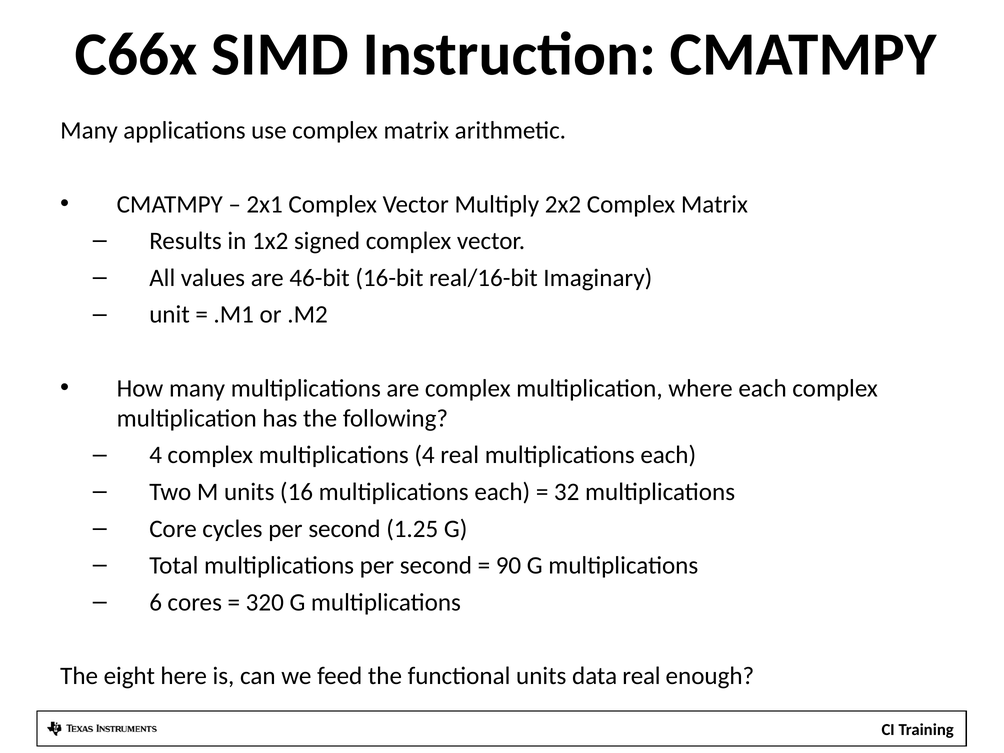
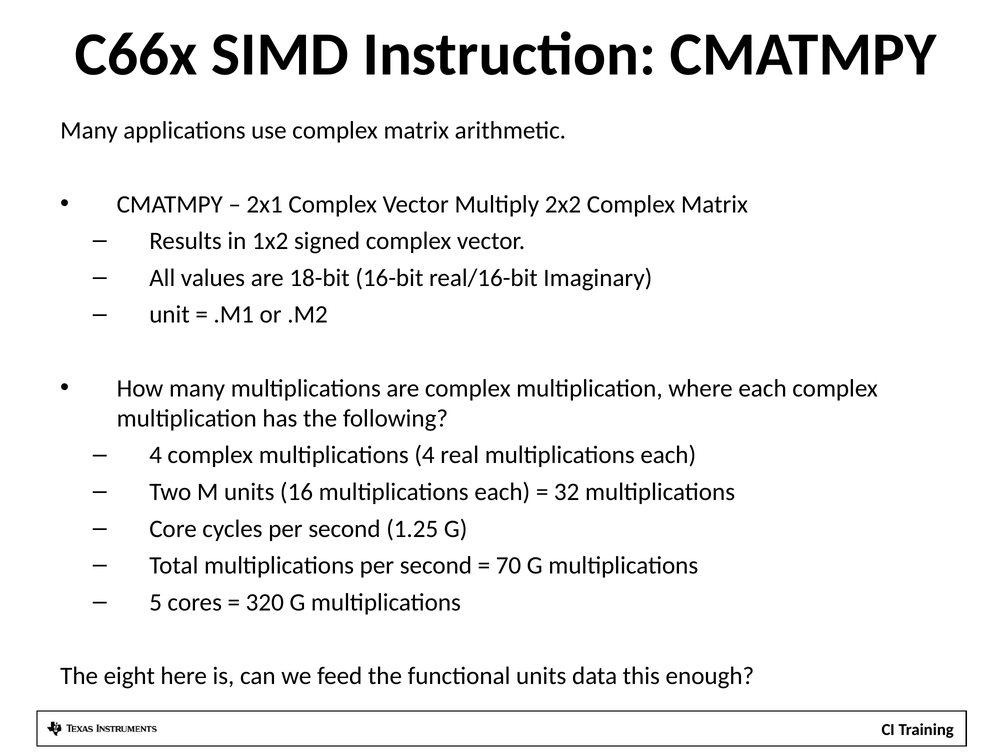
46-bit: 46-bit -> 18-bit
90: 90 -> 70
6: 6 -> 5
data real: real -> this
